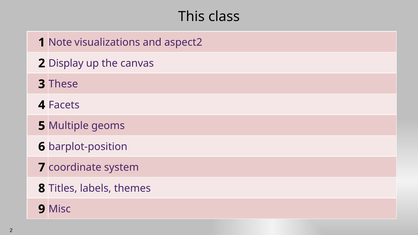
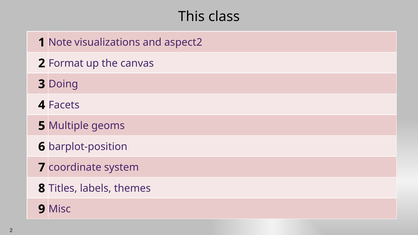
Display: Display -> Format
These: These -> Doing
